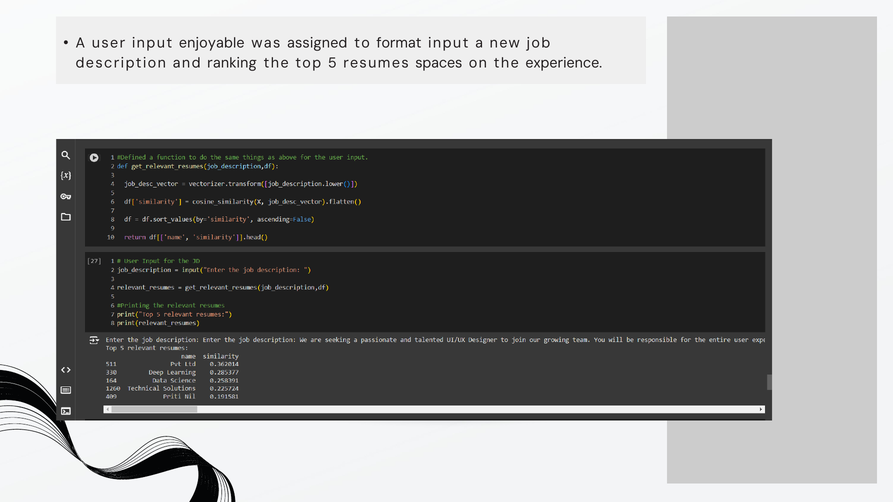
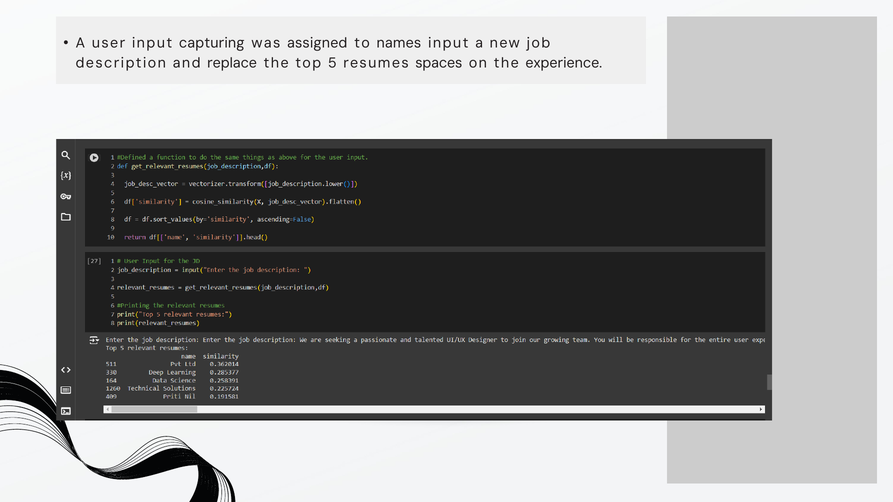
enjoyable: enjoyable -> capturing
format: format -> names
ranking: ranking -> replace
